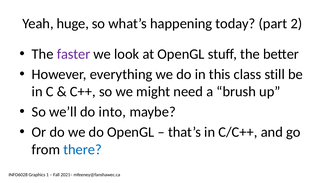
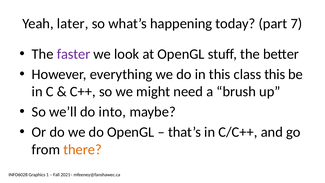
huge: huge -> later
2: 2 -> 7
class still: still -> this
there colour: blue -> orange
